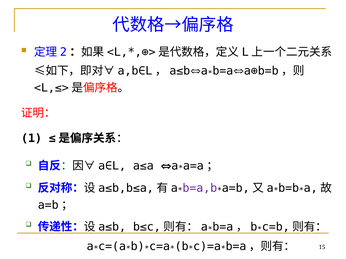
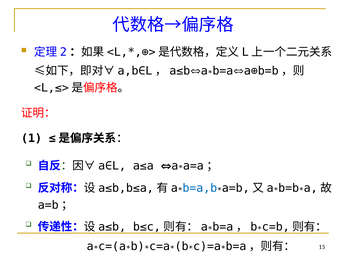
b=a,b colour: purple -> blue
